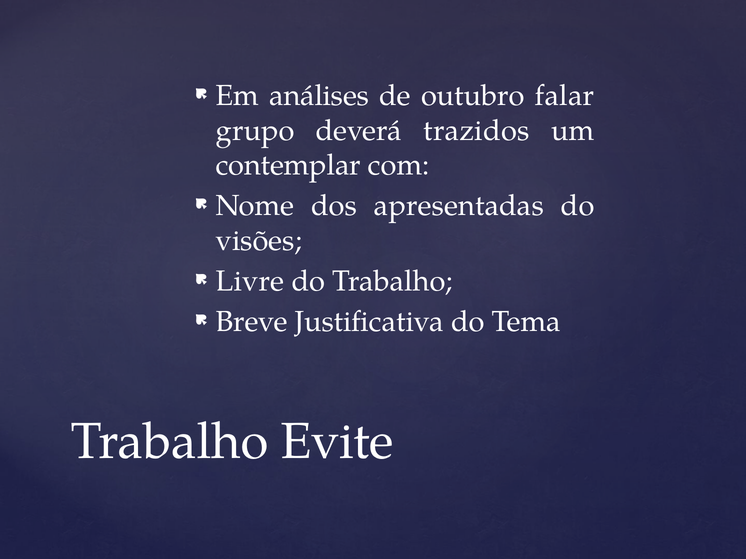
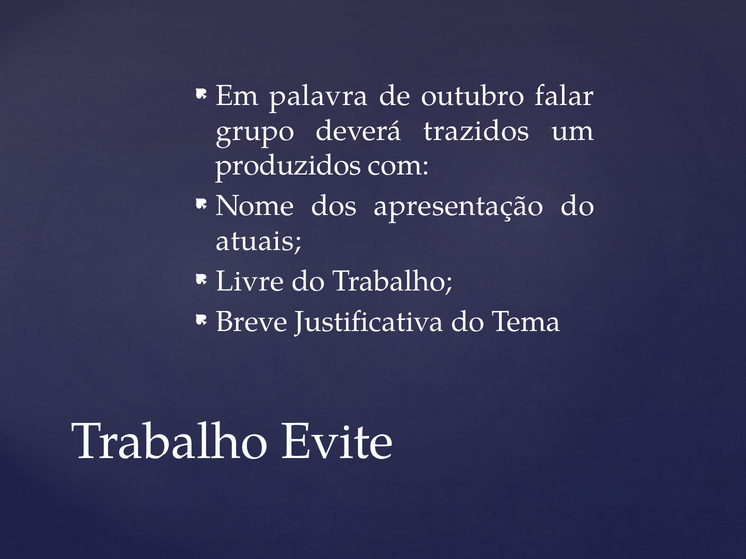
análises: análises -> palavra
contemplar: contemplar -> produzidos
apresentadas: apresentadas -> apresentação
visões: visões -> atuais
